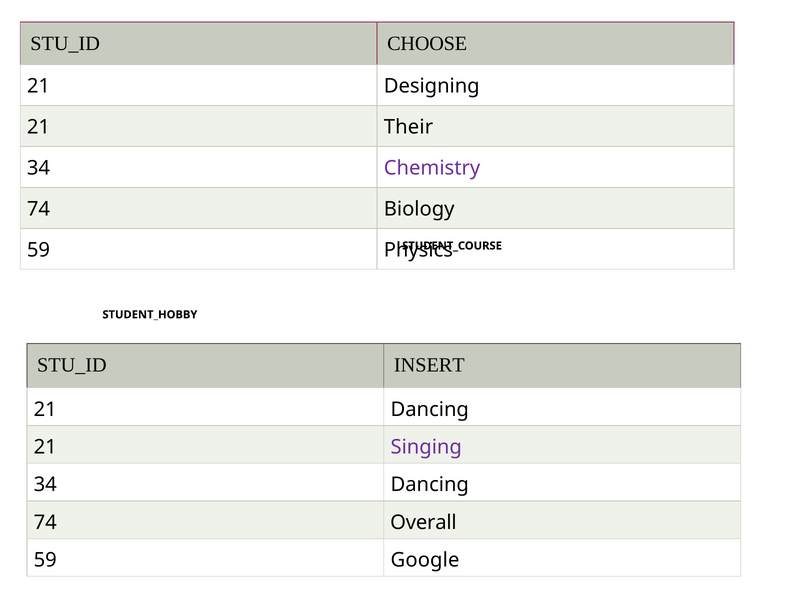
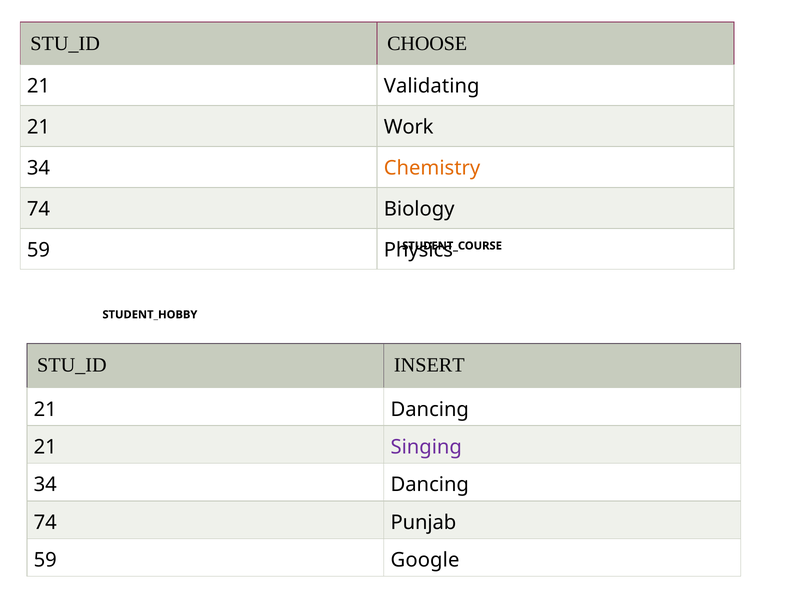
Designing: Designing -> Validating
Their: Their -> Work
Chemistry colour: purple -> orange
Overall: Overall -> Punjab
